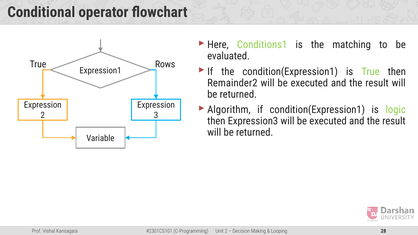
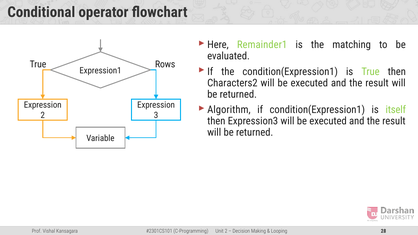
Conditions1: Conditions1 -> Remainder1
Remainder2: Remainder2 -> Characters2
logic: logic -> itself
